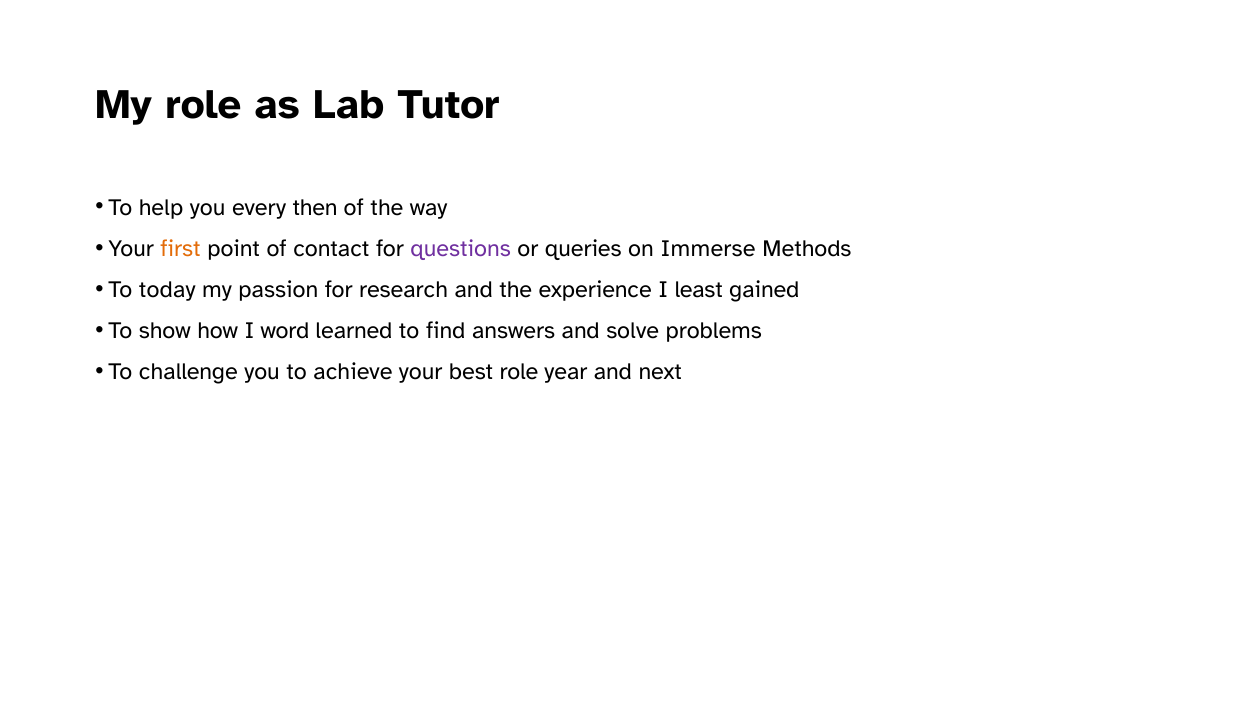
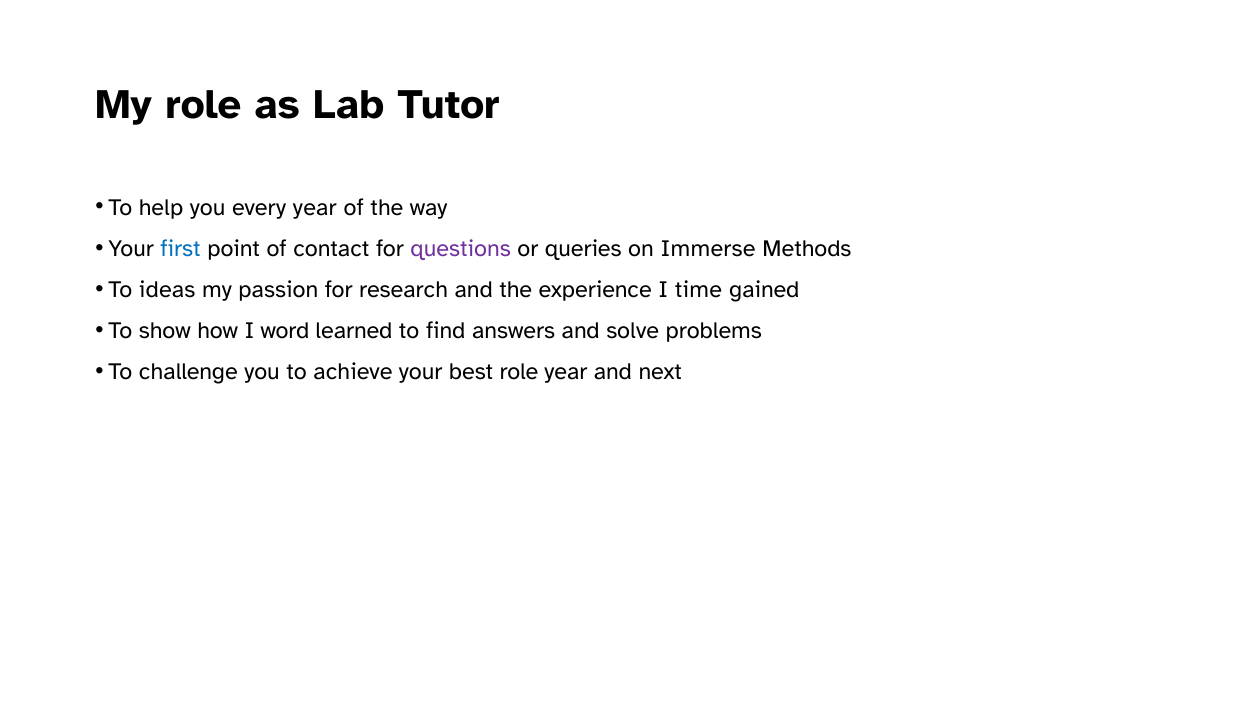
every then: then -> year
first colour: orange -> blue
today: today -> ideas
least: least -> time
